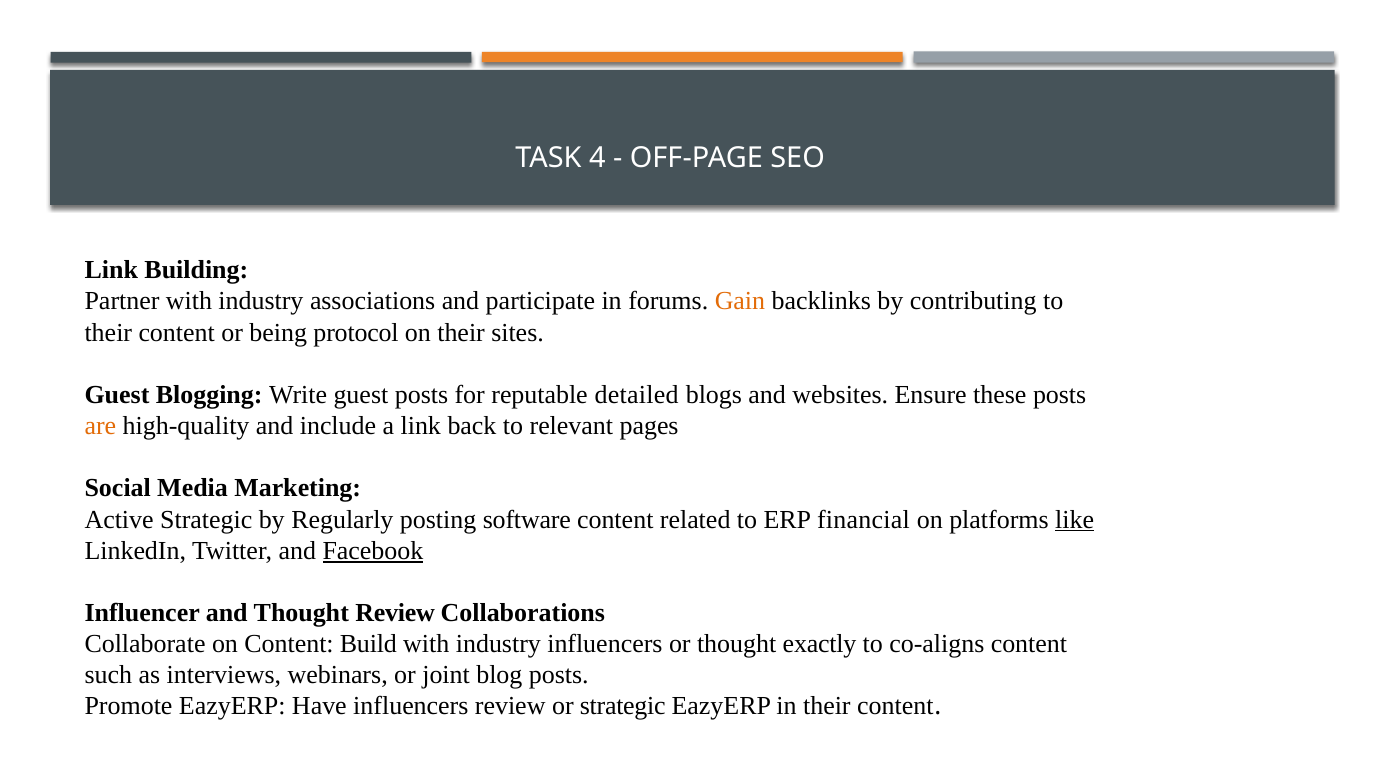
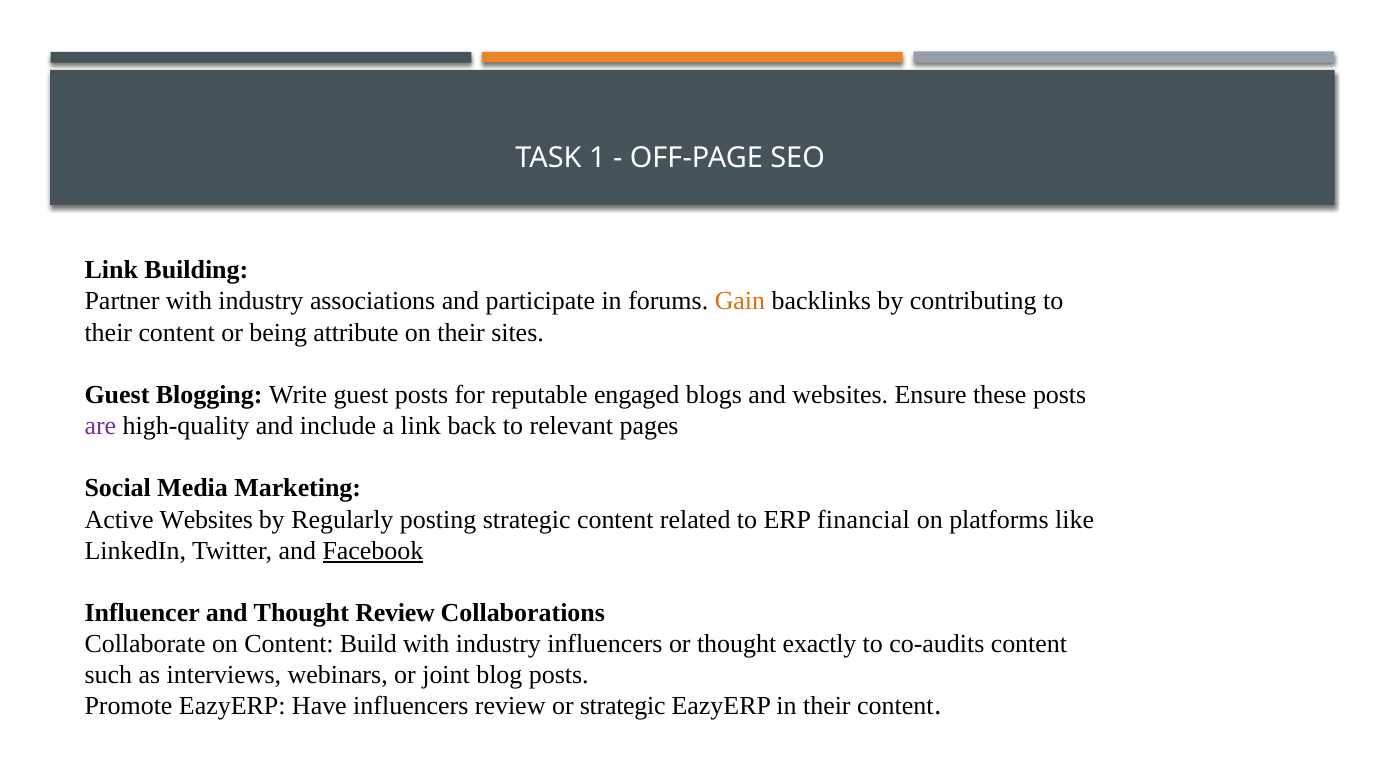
4: 4 -> 1
protocol: protocol -> attribute
detailed: detailed -> engaged
are colour: orange -> purple
Active Strategic: Strategic -> Websites
posting software: software -> strategic
like underline: present -> none
co-aligns: co-aligns -> co-audits
